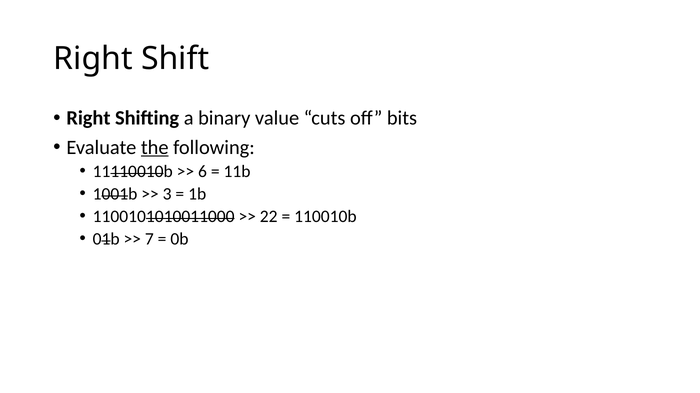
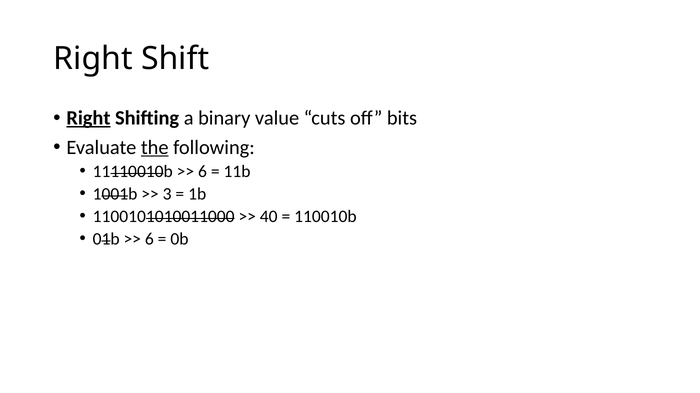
Right at (88, 118) underline: none -> present
22: 22 -> 40
7 at (149, 239): 7 -> 6
